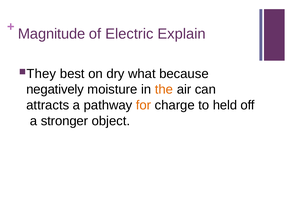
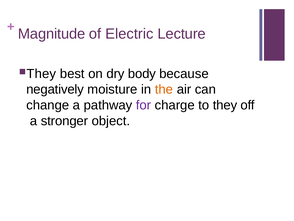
Explain: Explain -> Lecture
what: what -> body
attracts: attracts -> change
for colour: orange -> purple
to held: held -> they
